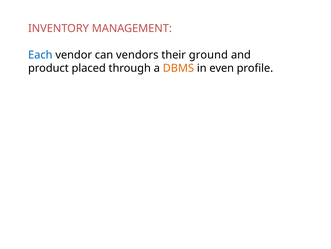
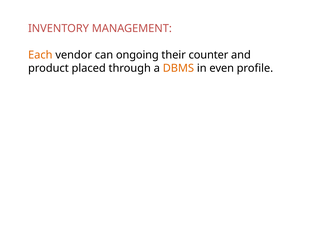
Each colour: blue -> orange
vendors: vendors -> ongoing
ground: ground -> counter
